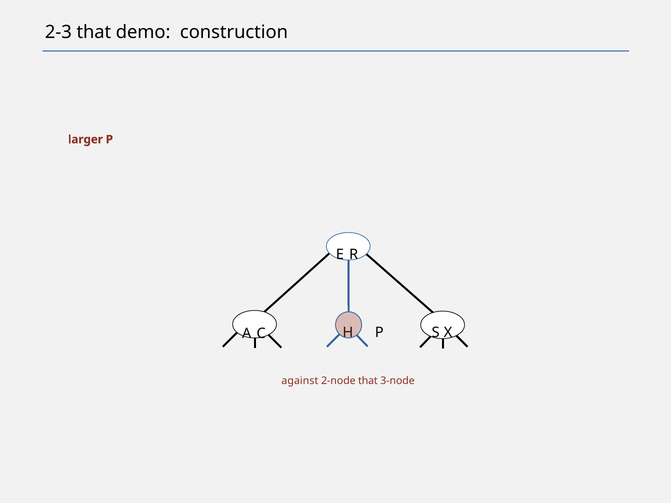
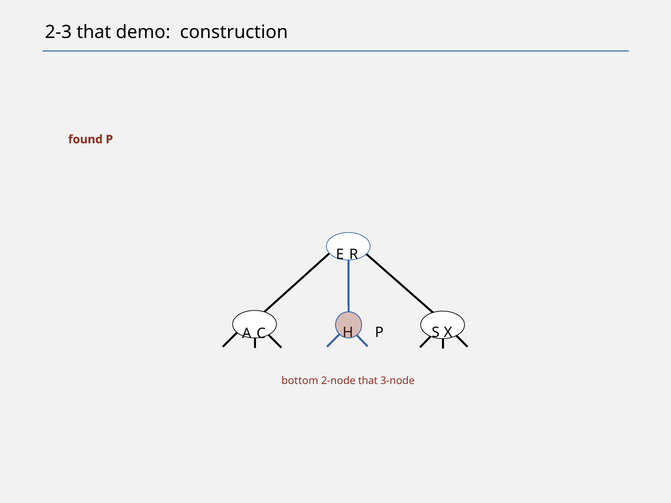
larger: larger -> found
against: against -> bottom
